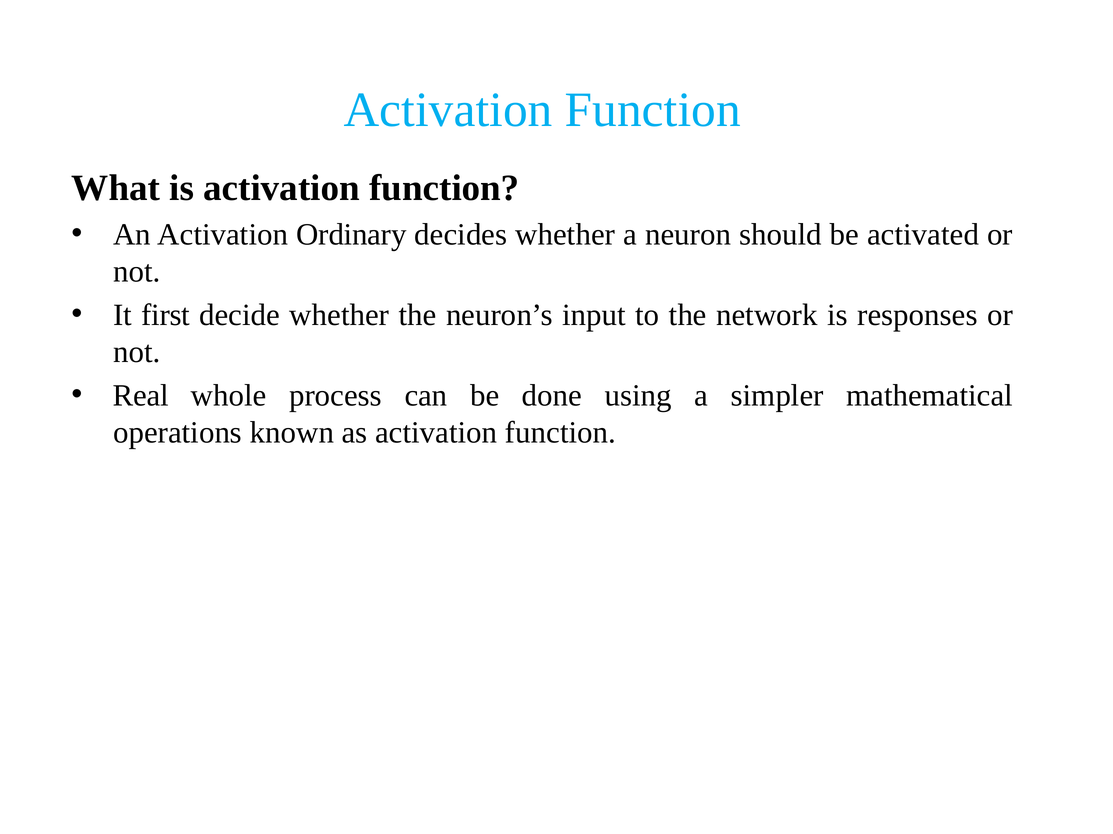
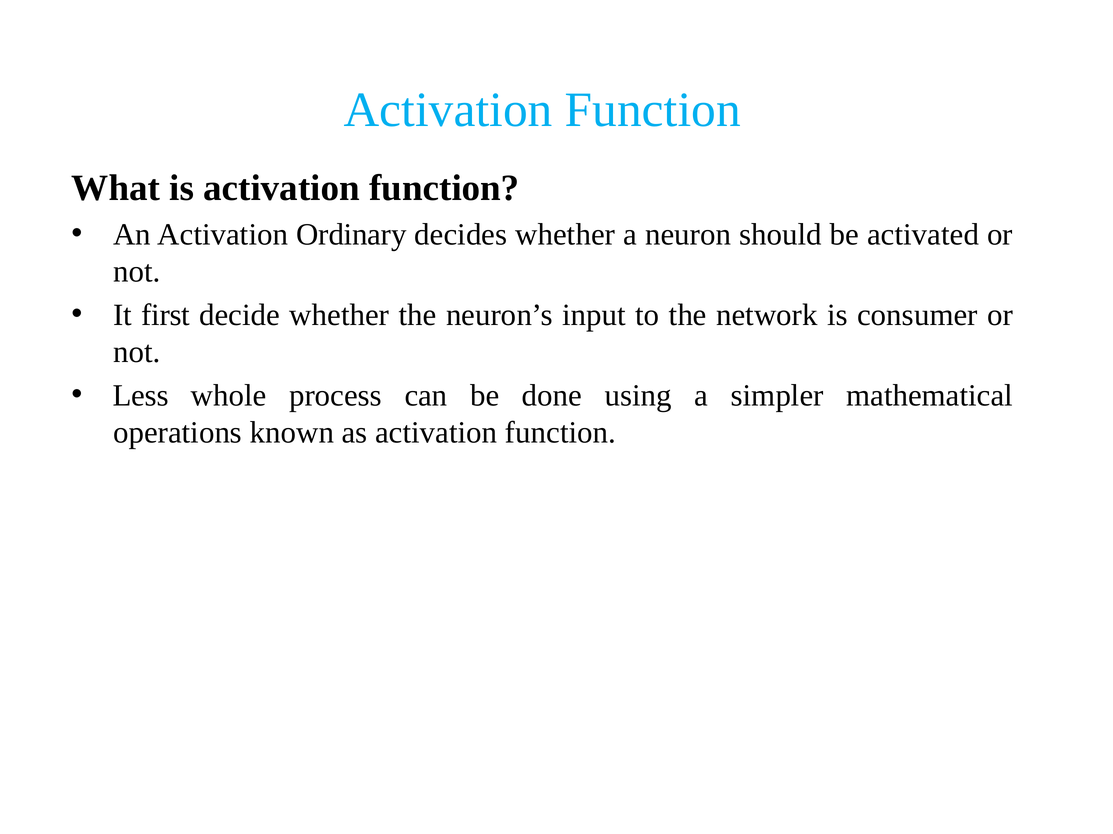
responses: responses -> consumer
Real: Real -> Less
